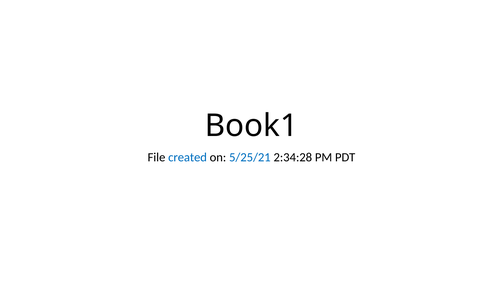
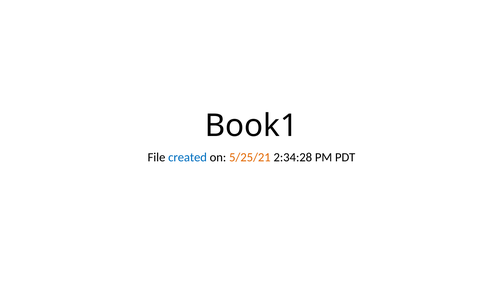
5/25/21 colour: blue -> orange
